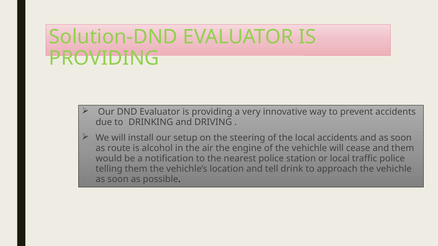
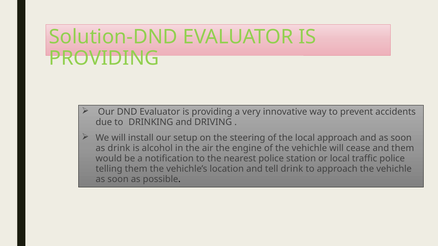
local accidents: accidents -> approach
as route: route -> drink
